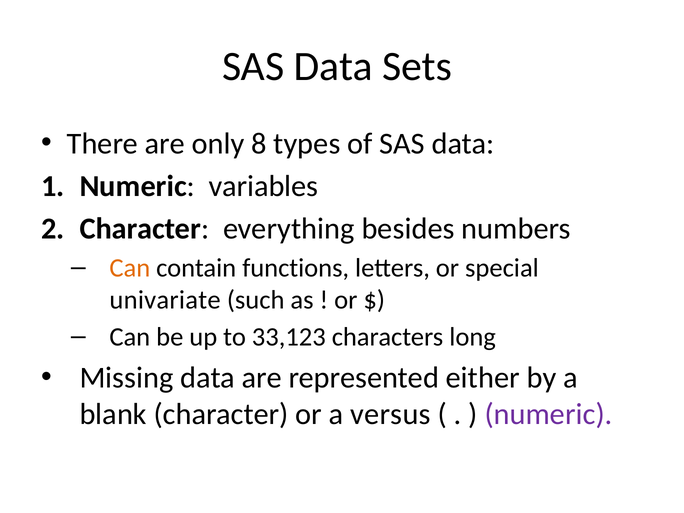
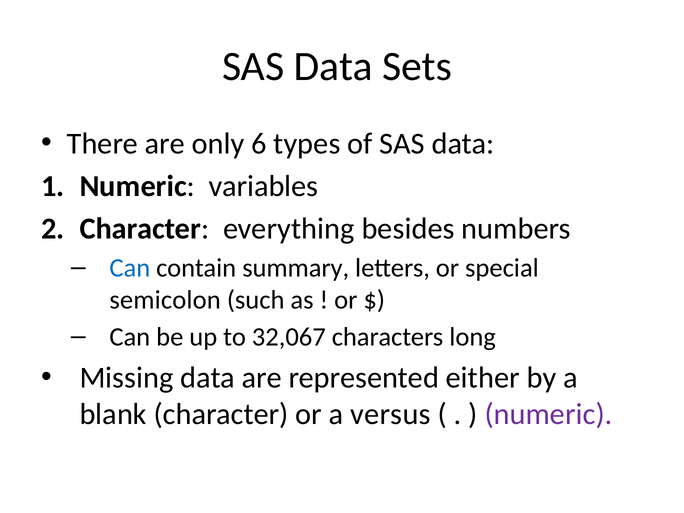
8: 8 -> 6
Can at (130, 268) colour: orange -> blue
functions: functions -> summary
univariate: univariate -> semicolon
33,123: 33,123 -> 32,067
